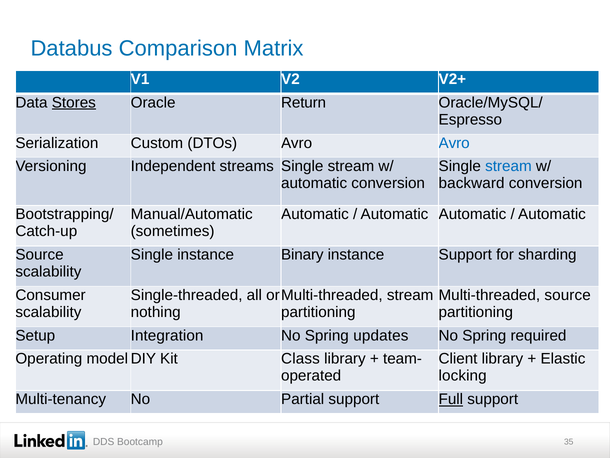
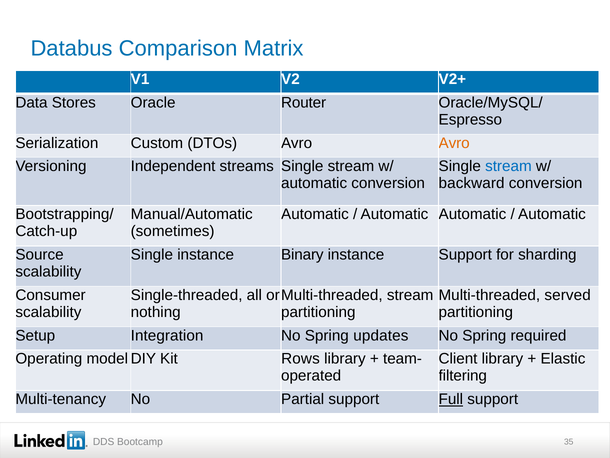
Stores underline: present -> none
Return: Return -> Router
Avro at (454, 143) colour: blue -> orange
Multi-threaded source: source -> served
Class: Class -> Rows
locking: locking -> filtering
